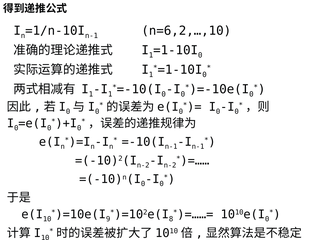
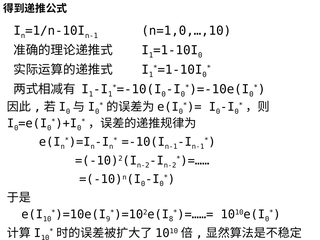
n=6,2,…,10: n=6,2,…,10 -> n=1,0,…,10
